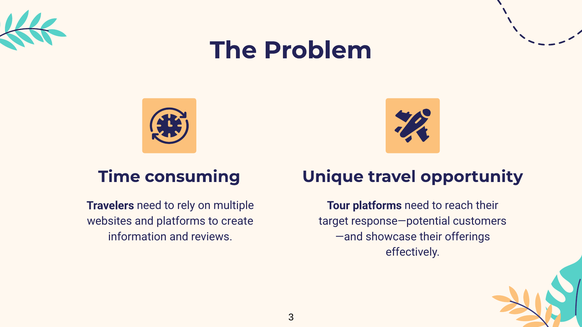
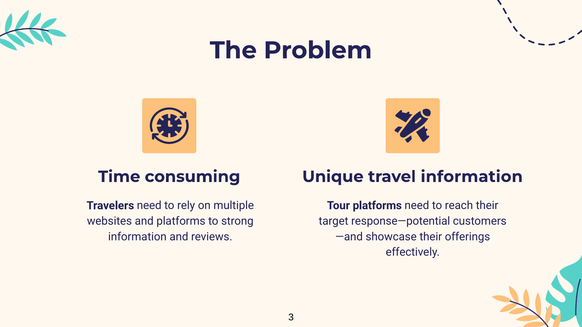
travel opportunity: opportunity -> information
create: create -> strong
